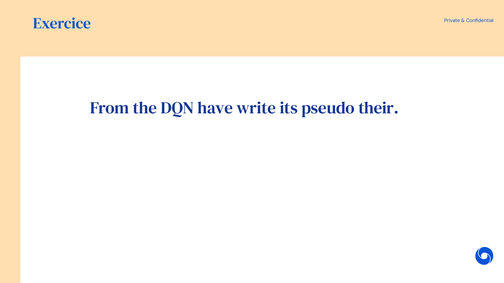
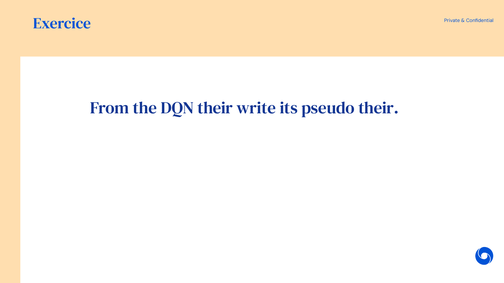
DQN have: have -> their
